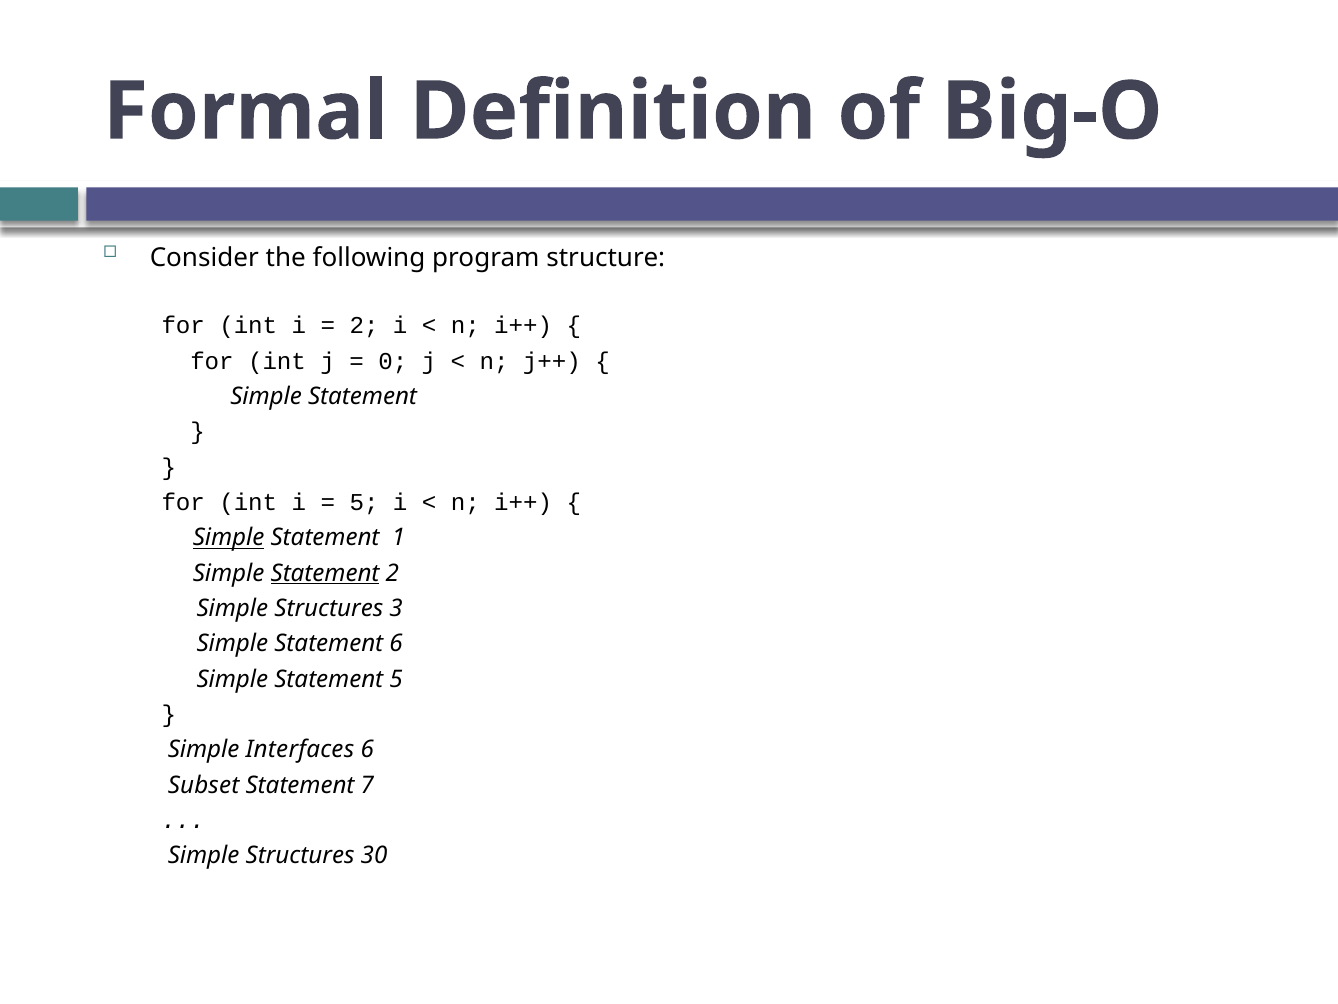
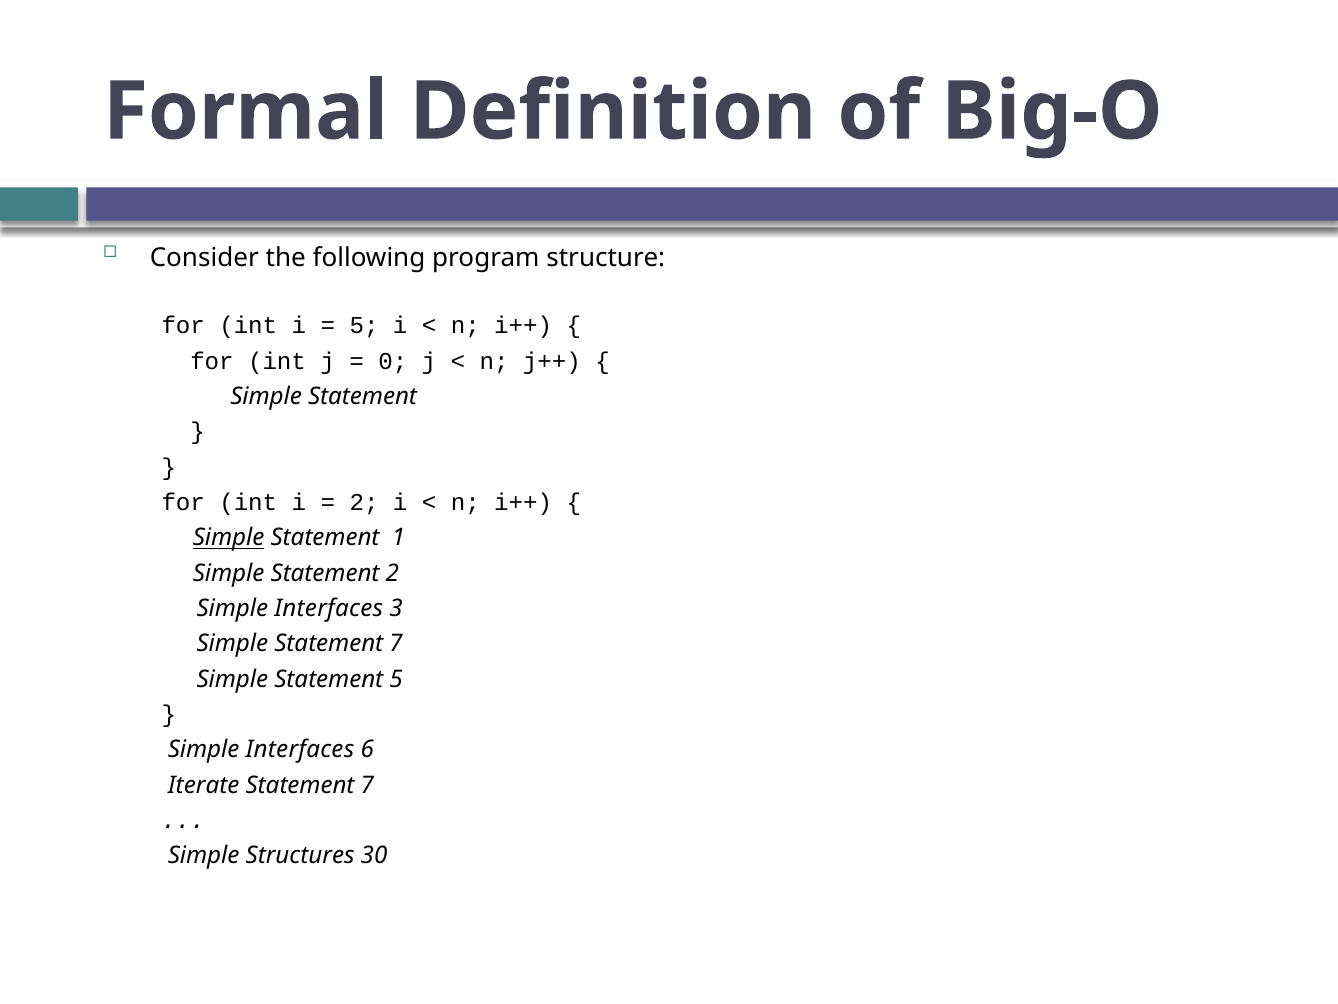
2 at (364, 326): 2 -> 5
5 at (364, 502): 5 -> 2
Statement at (325, 573) underline: present -> none
Structures at (329, 608): Structures -> Interfaces
Simple Statement 6: 6 -> 7
Subset: Subset -> Iterate
